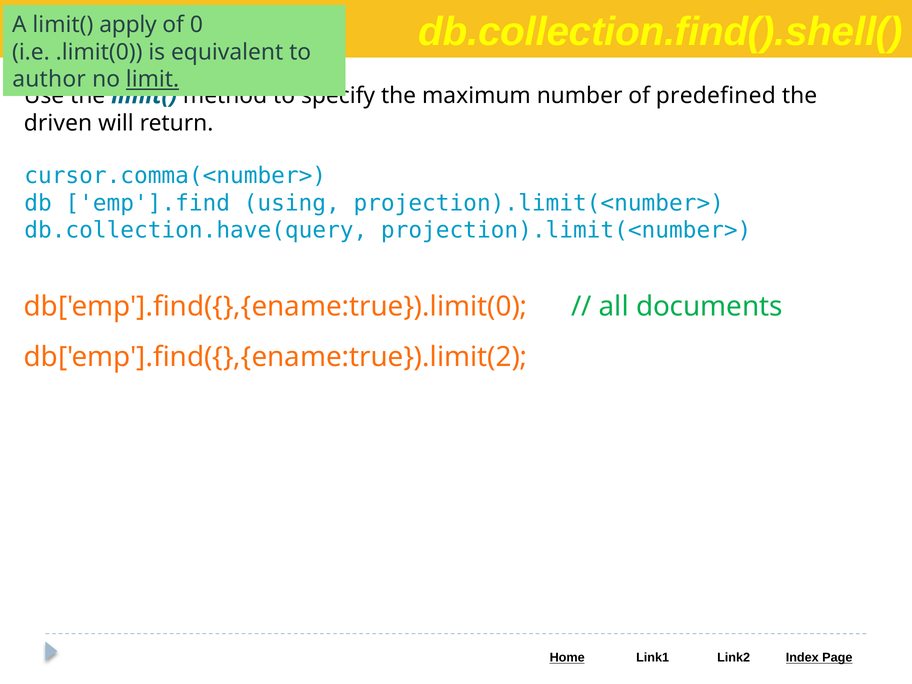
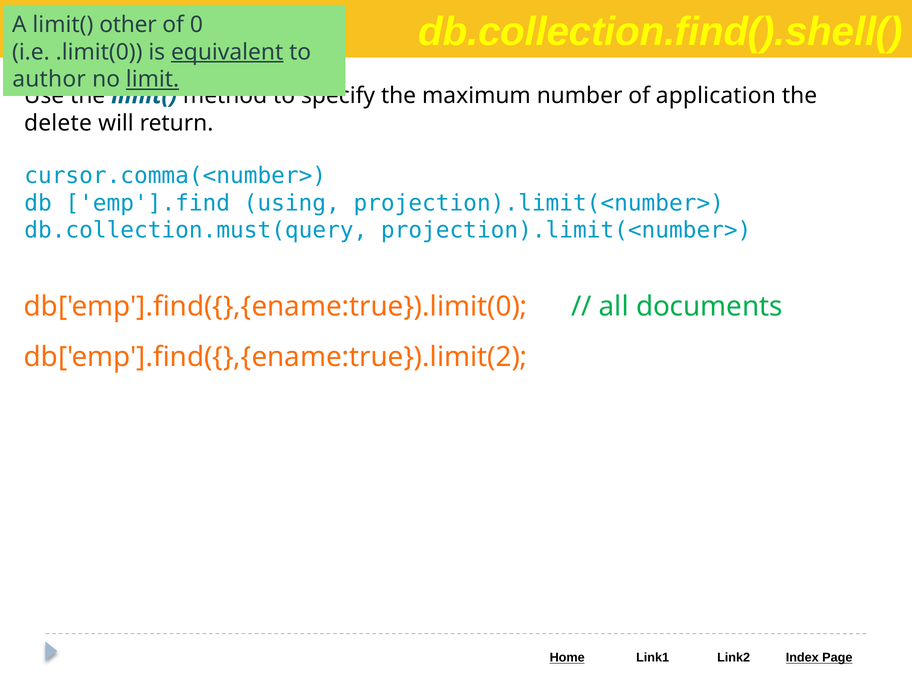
apply: apply -> other
equivalent underline: none -> present
predefined: predefined -> application
driven: driven -> delete
db.collection.have(query: db.collection.have(query -> db.collection.must(query
